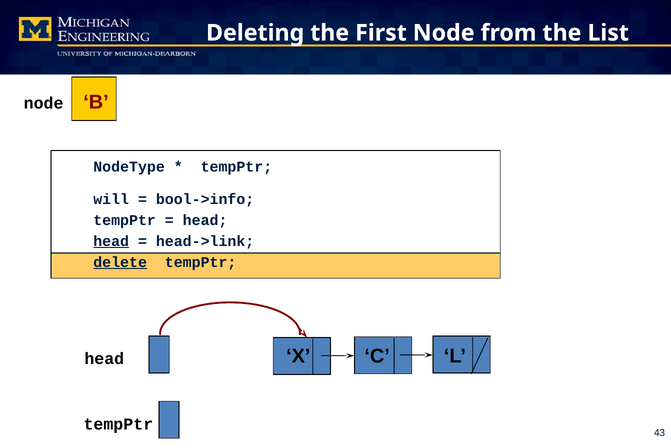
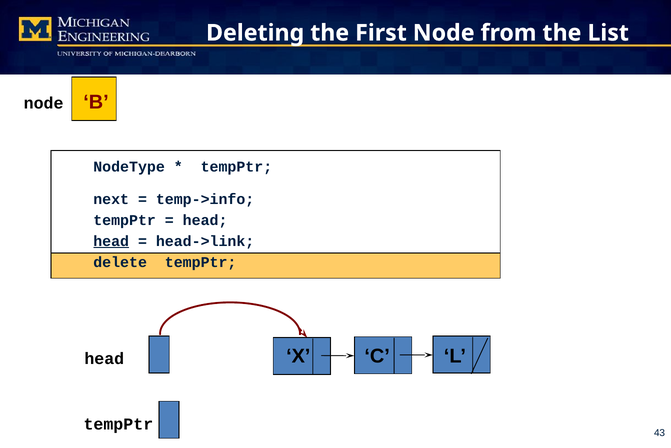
will: will -> next
bool->info: bool->info -> temp->info
delete underline: present -> none
